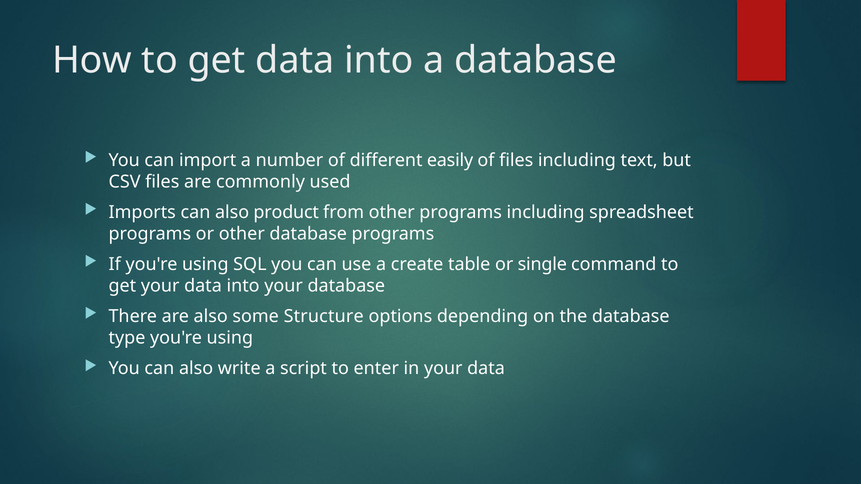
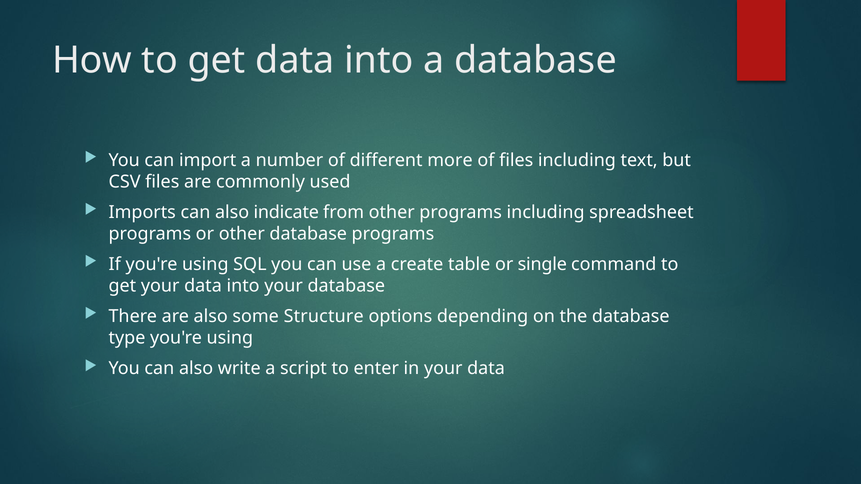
easily: easily -> more
product: product -> indicate
